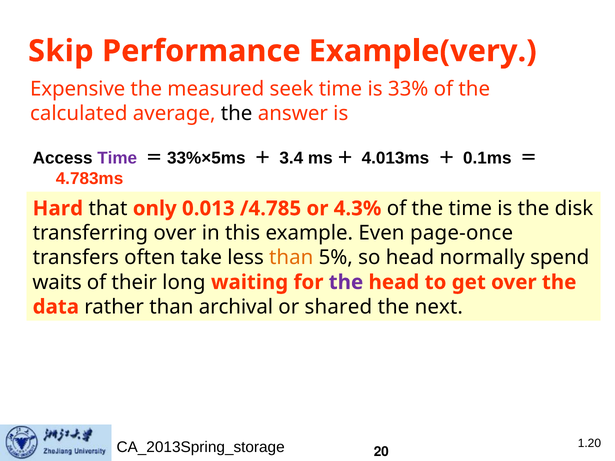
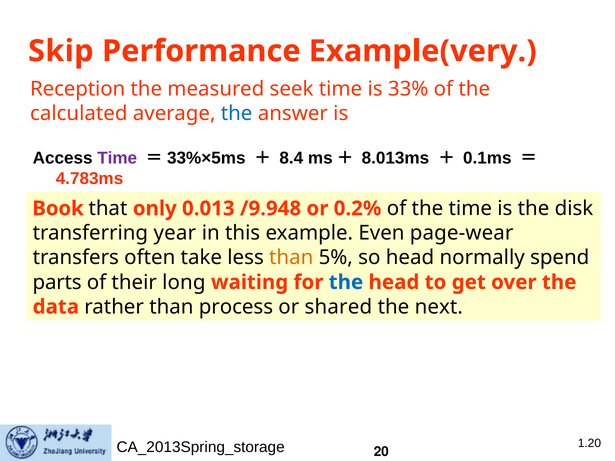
Expensive: Expensive -> Reception
the at (237, 113) colour: black -> blue
3.4: 3.4 -> 8.4
4.013ms: 4.013ms -> 8.013ms
Hard: Hard -> Book
/4.785: /4.785 -> /9.948
4.3%: 4.3% -> 0.2%
transferring over: over -> year
page-once: page-once -> page-wear
waits: waits -> parts
the at (346, 282) colour: purple -> blue
archival: archival -> process
